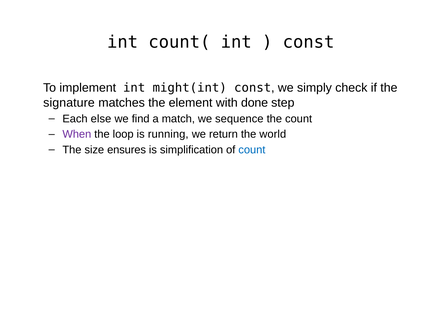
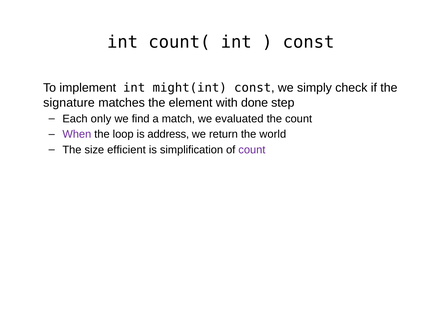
else: else -> only
sequence: sequence -> evaluated
running: running -> address
ensures: ensures -> efficient
count at (252, 150) colour: blue -> purple
